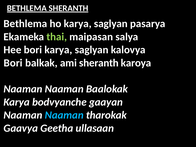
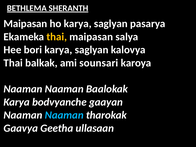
Bethlema at (25, 24): Bethlema -> Maipasan
thai at (57, 37) colour: light green -> yellow
Bori at (13, 63): Bori -> Thai
ami sheranth: sheranth -> sounsari
